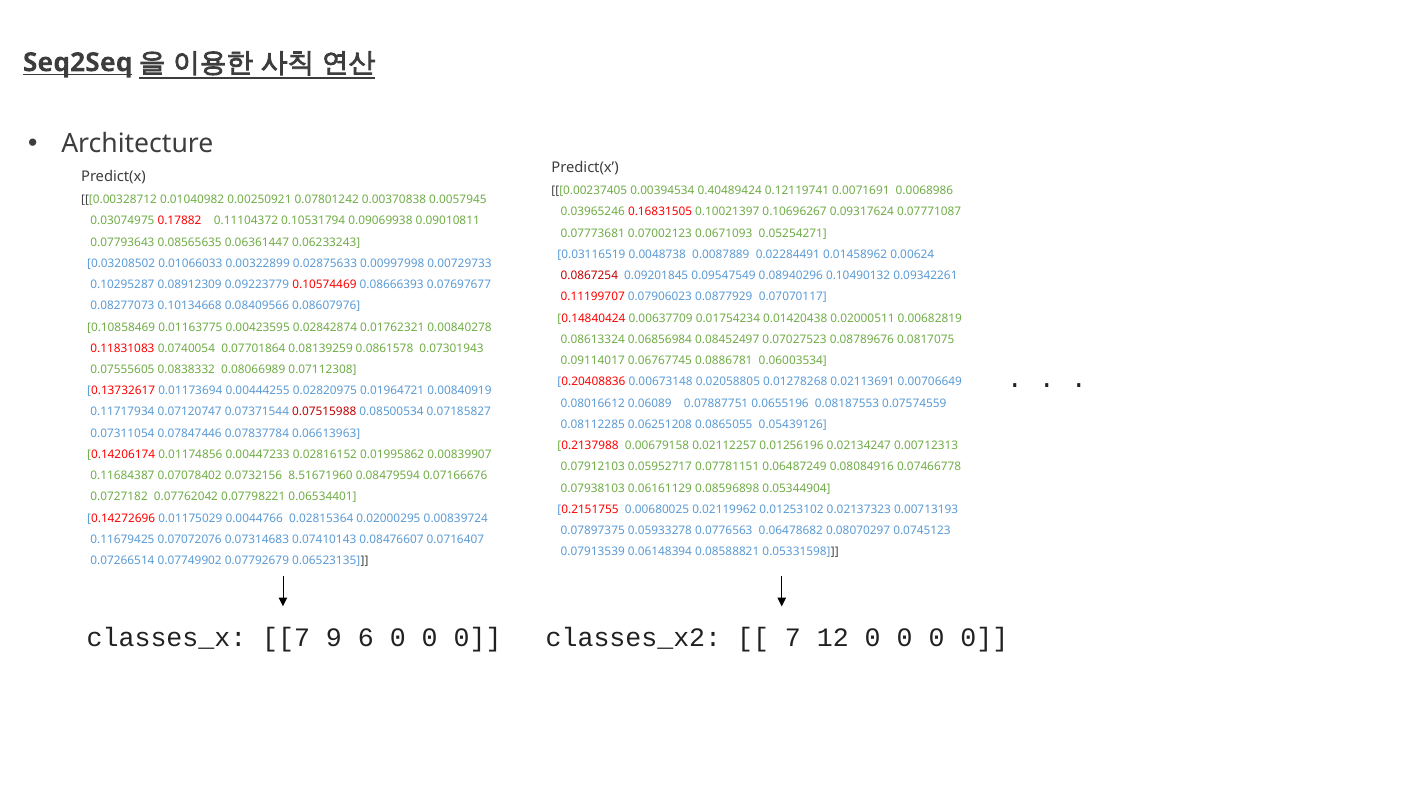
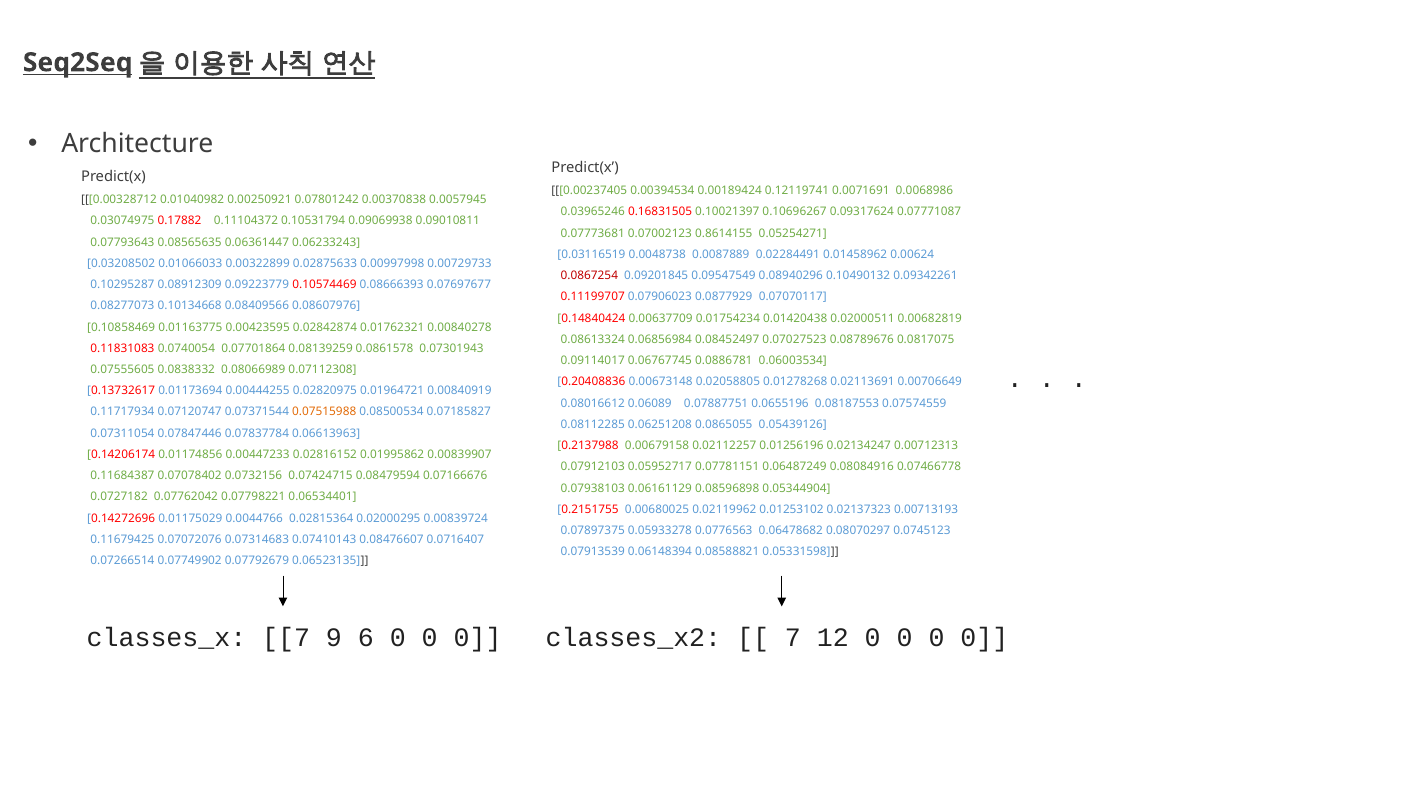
0.40489424: 0.40489424 -> 0.00189424
0.0671093: 0.0671093 -> 0.8614155
0.07515988 colour: red -> orange
8.51671960: 8.51671960 -> 0.07424715
